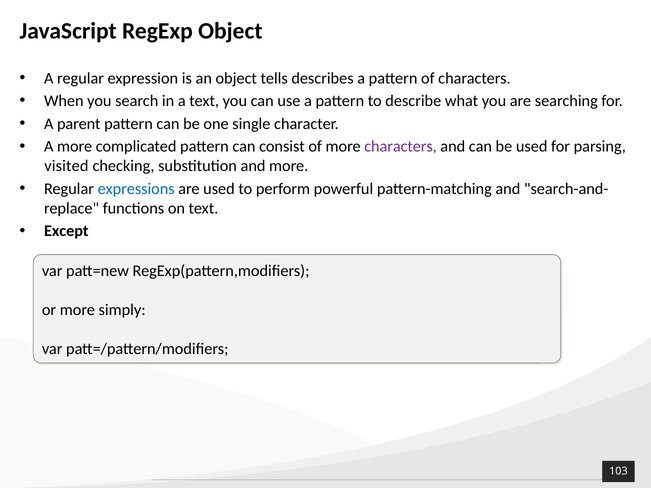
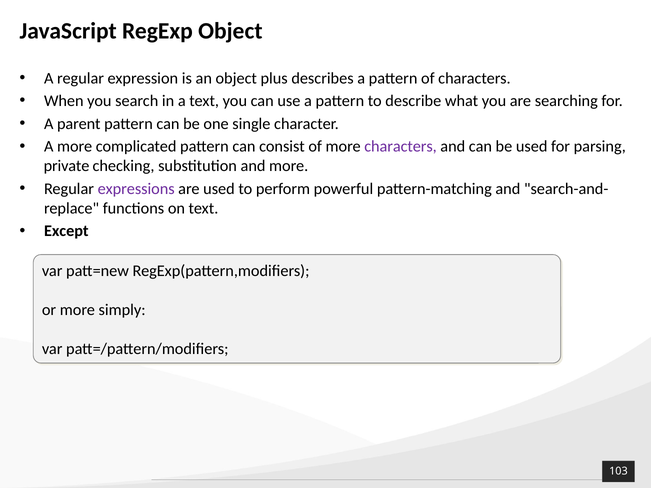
tells: tells -> plus
visited: visited -> private
expressions colour: blue -> purple
